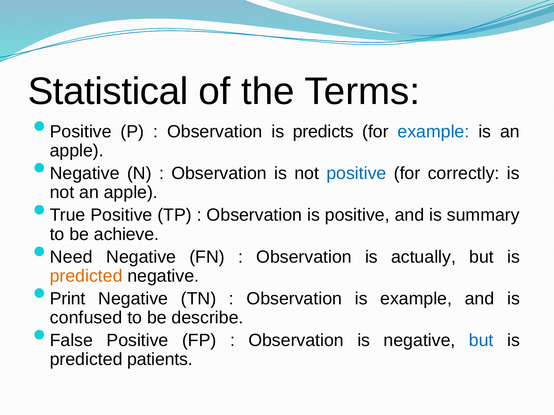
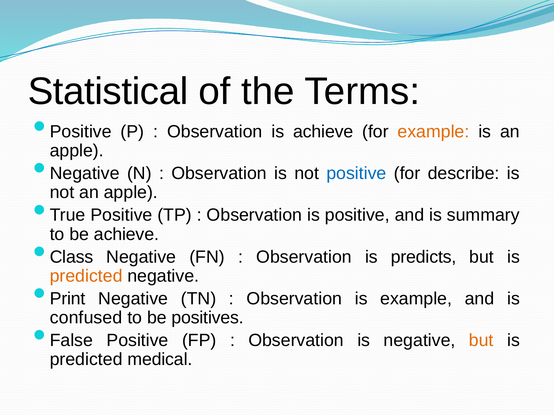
is predicts: predicts -> achieve
example at (433, 132) colour: blue -> orange
correctly: correctly -> describe
Need: Need -> Class
actually: actually -> predicts
describe: describe -> positives
but at (481, 341) colour: blue -> orange
patients: patients -> medical
